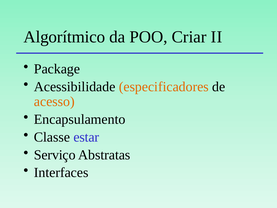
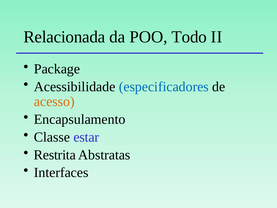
Algorítmico: Algorítmico -> Relacionada
Criar: Criar -> Todo
especificadores colour: orange -> blue
Serviço: Serviço -> Restrita
